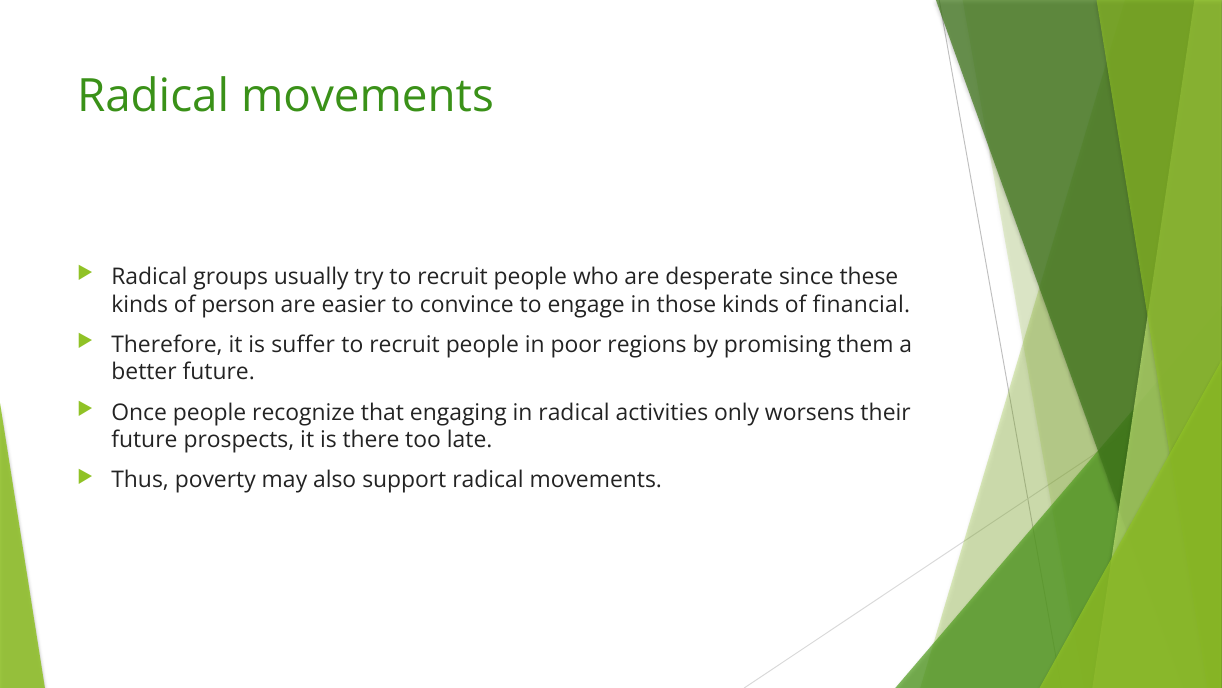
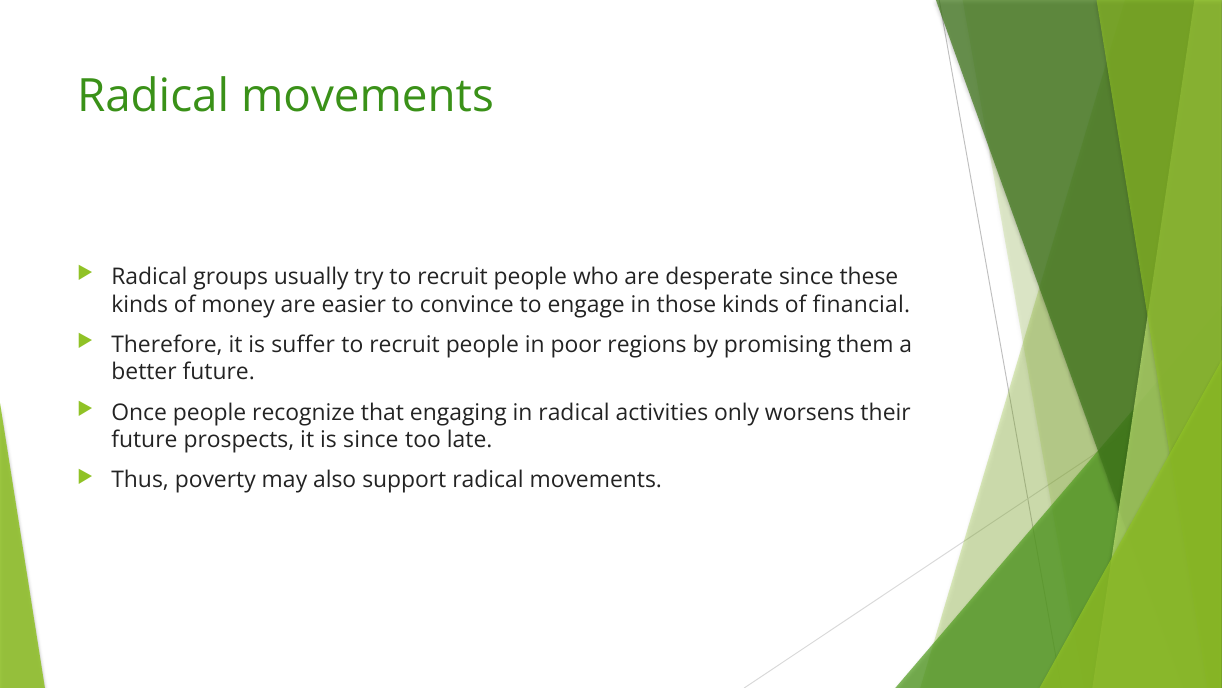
person: person -> money
is there: there -> since
